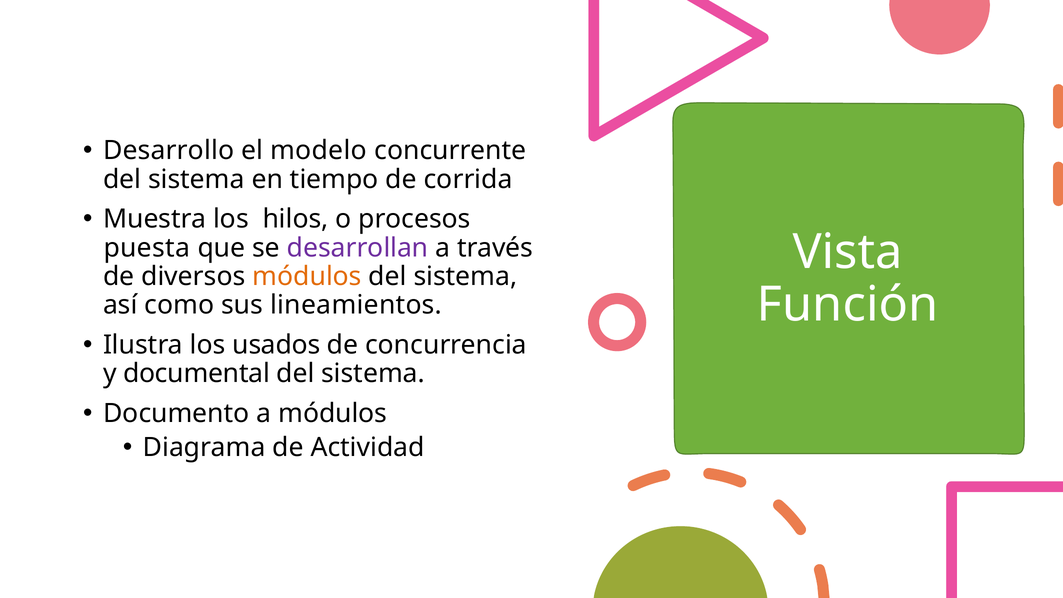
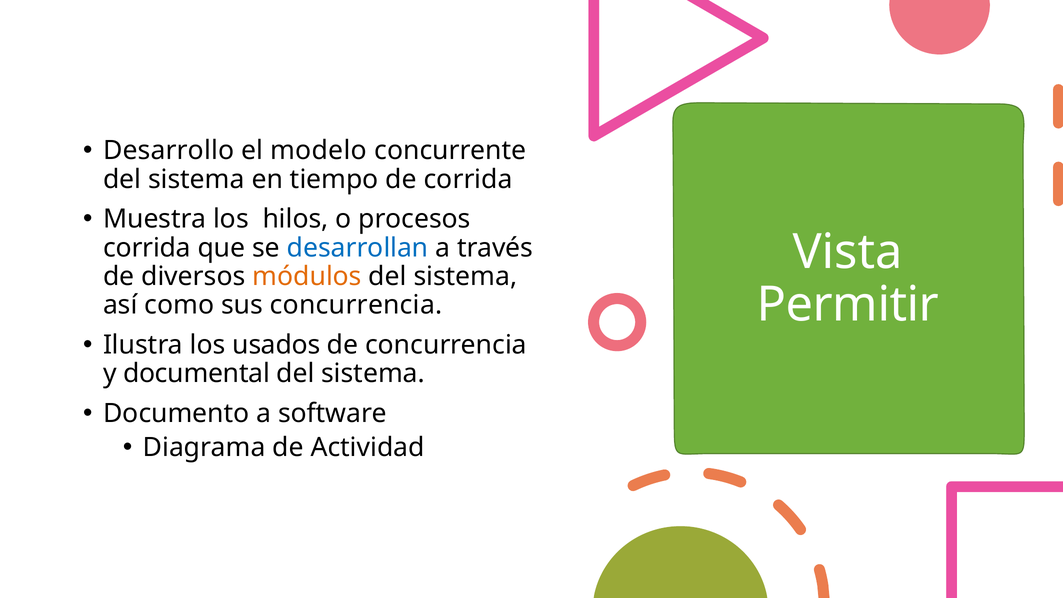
puesta at (147, 248): puesta -> corrida
desarrollan colour: purple -> blue
Función: Función -> Permitir
sus lineamientos: lineamientos -> concurrencia
a módulos: módulos -> software
